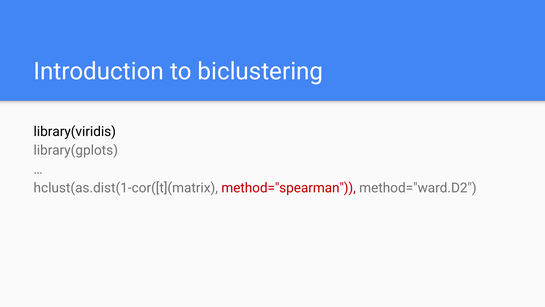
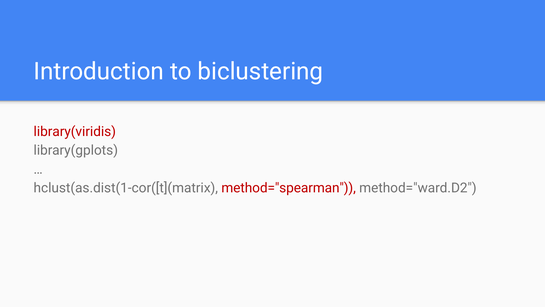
library(viridis colour: black -> red
